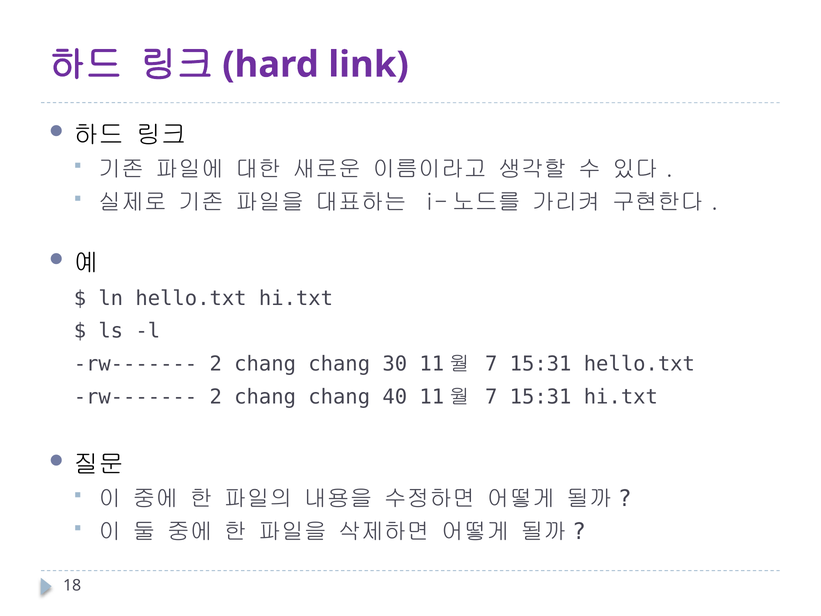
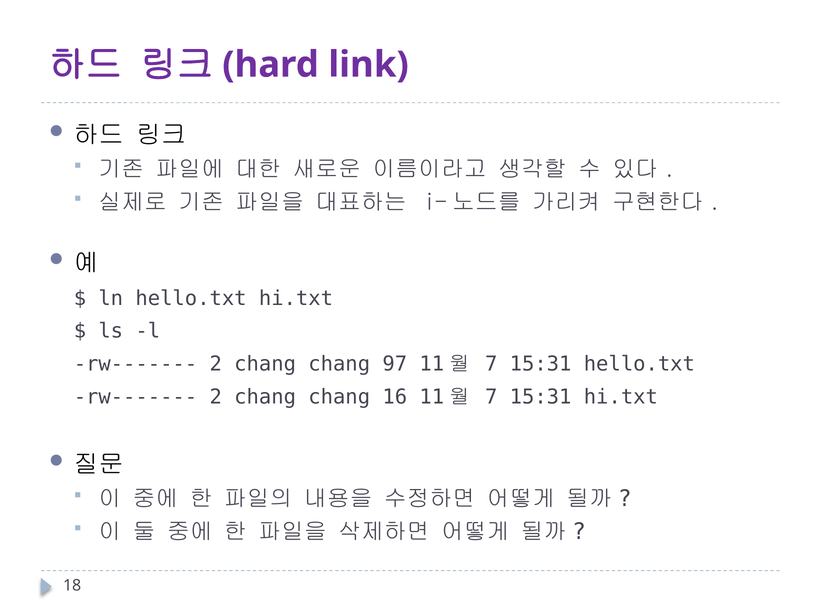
30: 30 -> 97
40: 40 -> 16
